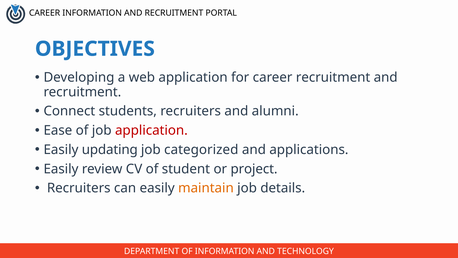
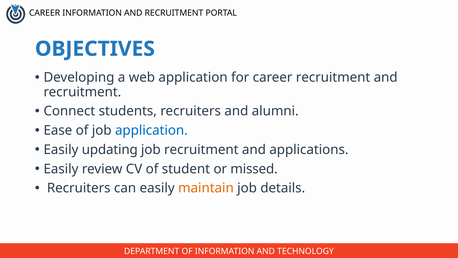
application at (151, 130) colour: red -> blue
job categorized: categorized -> recruitment
project: project -> missed
